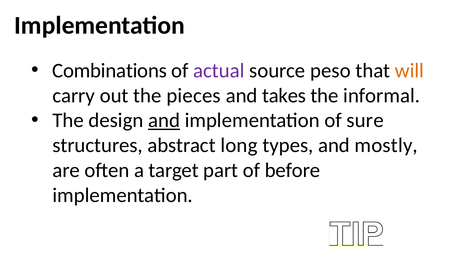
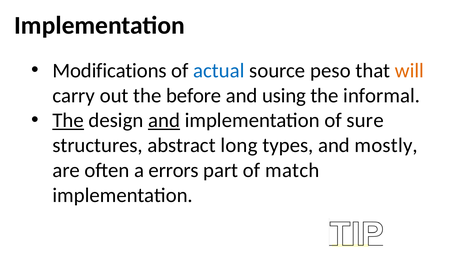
Combinations: Combinations -> Modifications
actual colour: purple -> blue
pieces: pieces -> before
takes: takes -> using
The at (68, 121) underline: none -> present
target: target -> errors
before: before -> match
